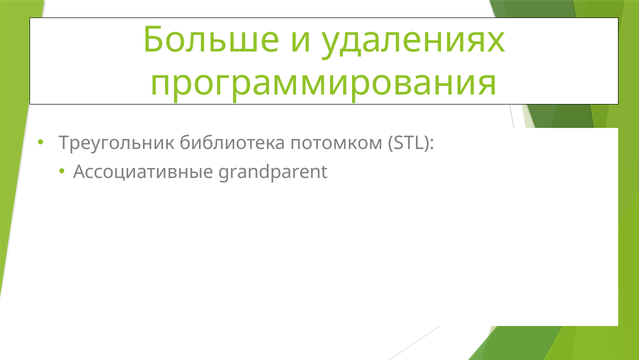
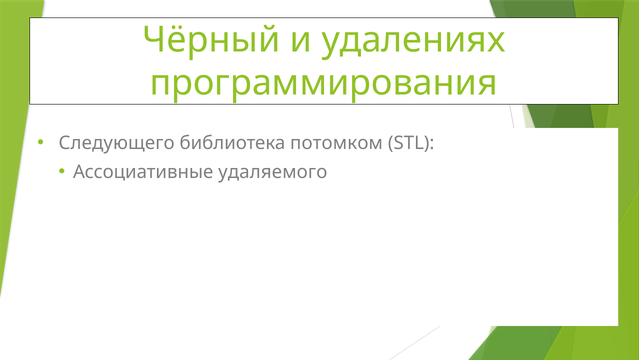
Больше: Больше -> Чёрный
Треугольник: Треугольник -> Следующего
grandparent: grandparent -> удаляемого
